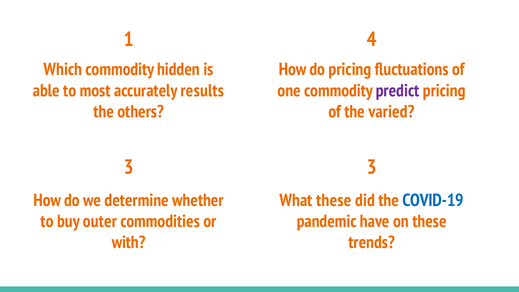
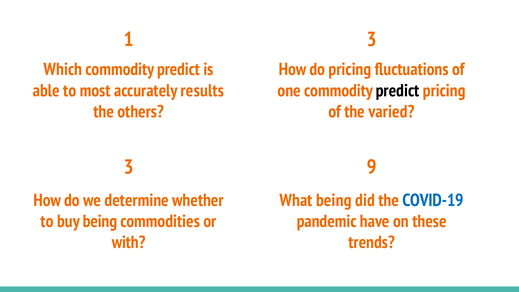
1 4: 4 -> 3
Which commodity hidden: hidden -> predict
predict at (398, 91) colour: purple -> black
3 3: 3 -> 9
What these: these -> being
buy outer: outer -> being
